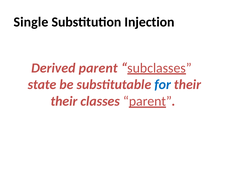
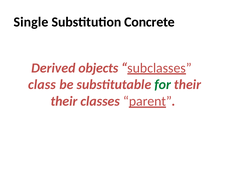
Injection: Injection -> Concrete
Derived parent: parent -> objects
state: state -> class
for colour: blue -> green
